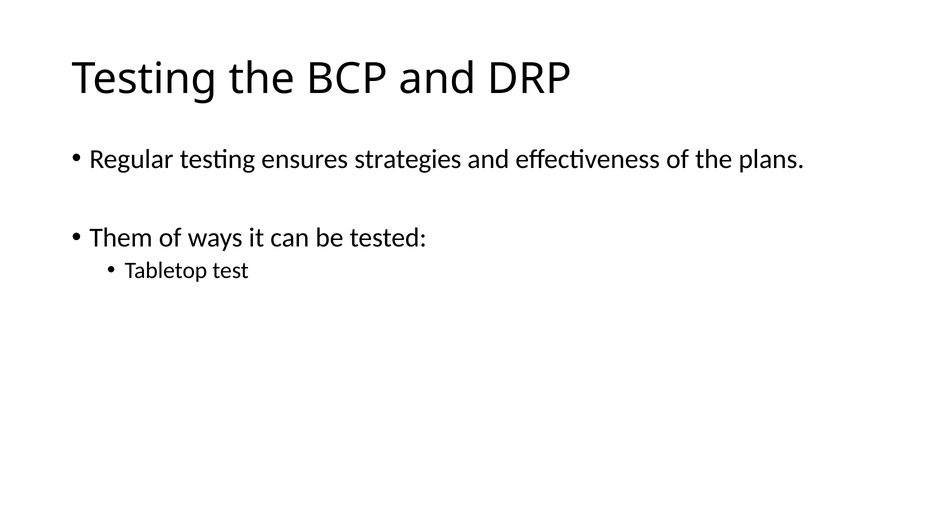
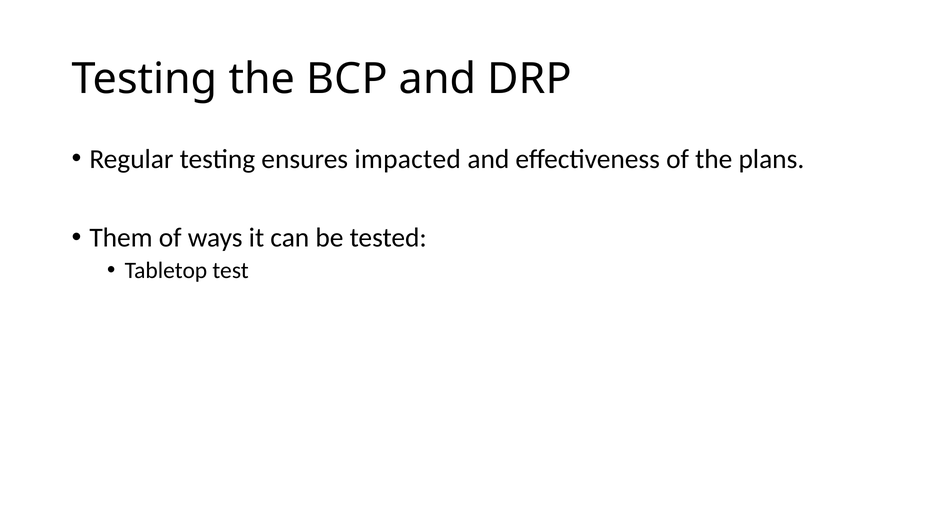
strategies: strategies -> impacted
